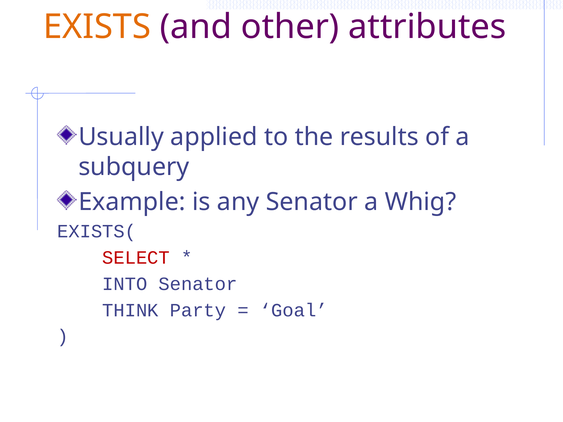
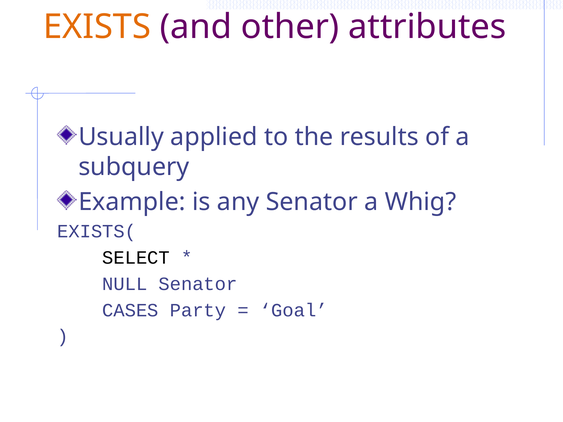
SELECT colour: red -> black
INTO: INTO -> NULL
THINK: THINK -> CASES
